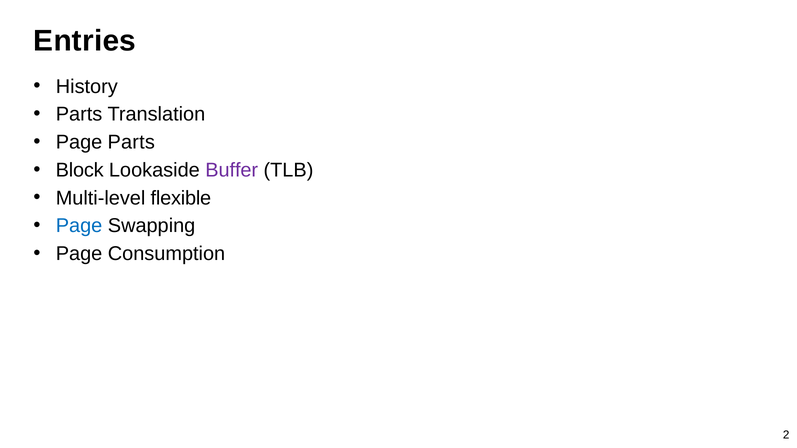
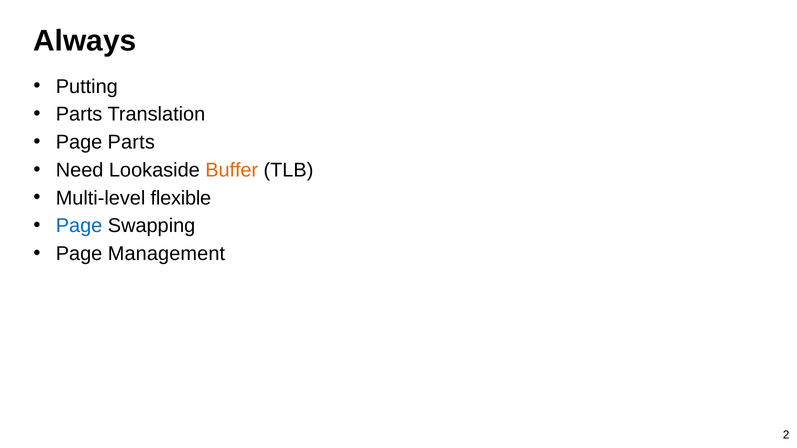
Entries: Entries -> Always
History: History -> Putting
Block: Block -> Need
Buffer colour: purple -> orange
Consumption: Consumption -> Management
